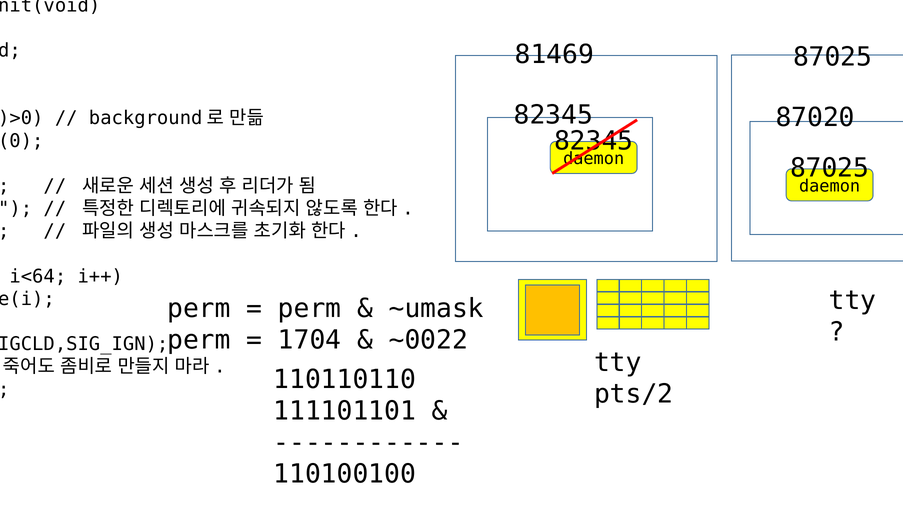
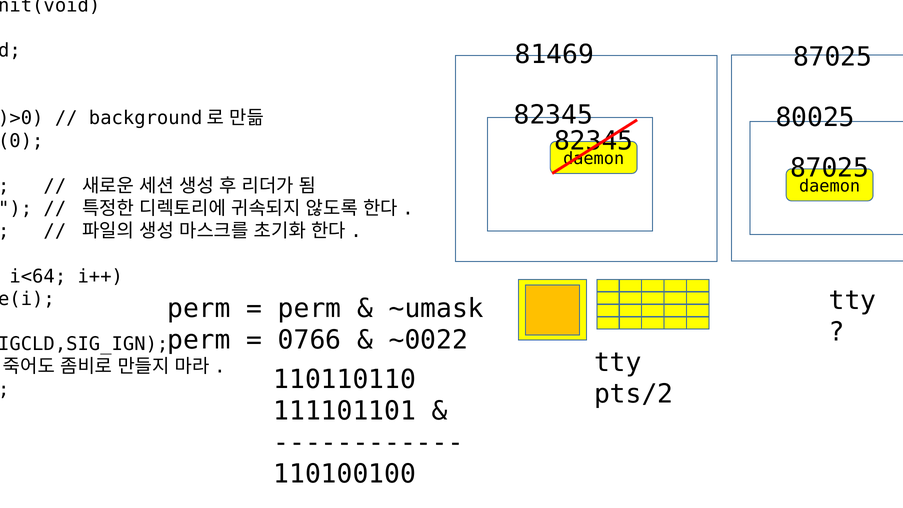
87020: 87020 -> 80025
1704: 1704 -> 0766
